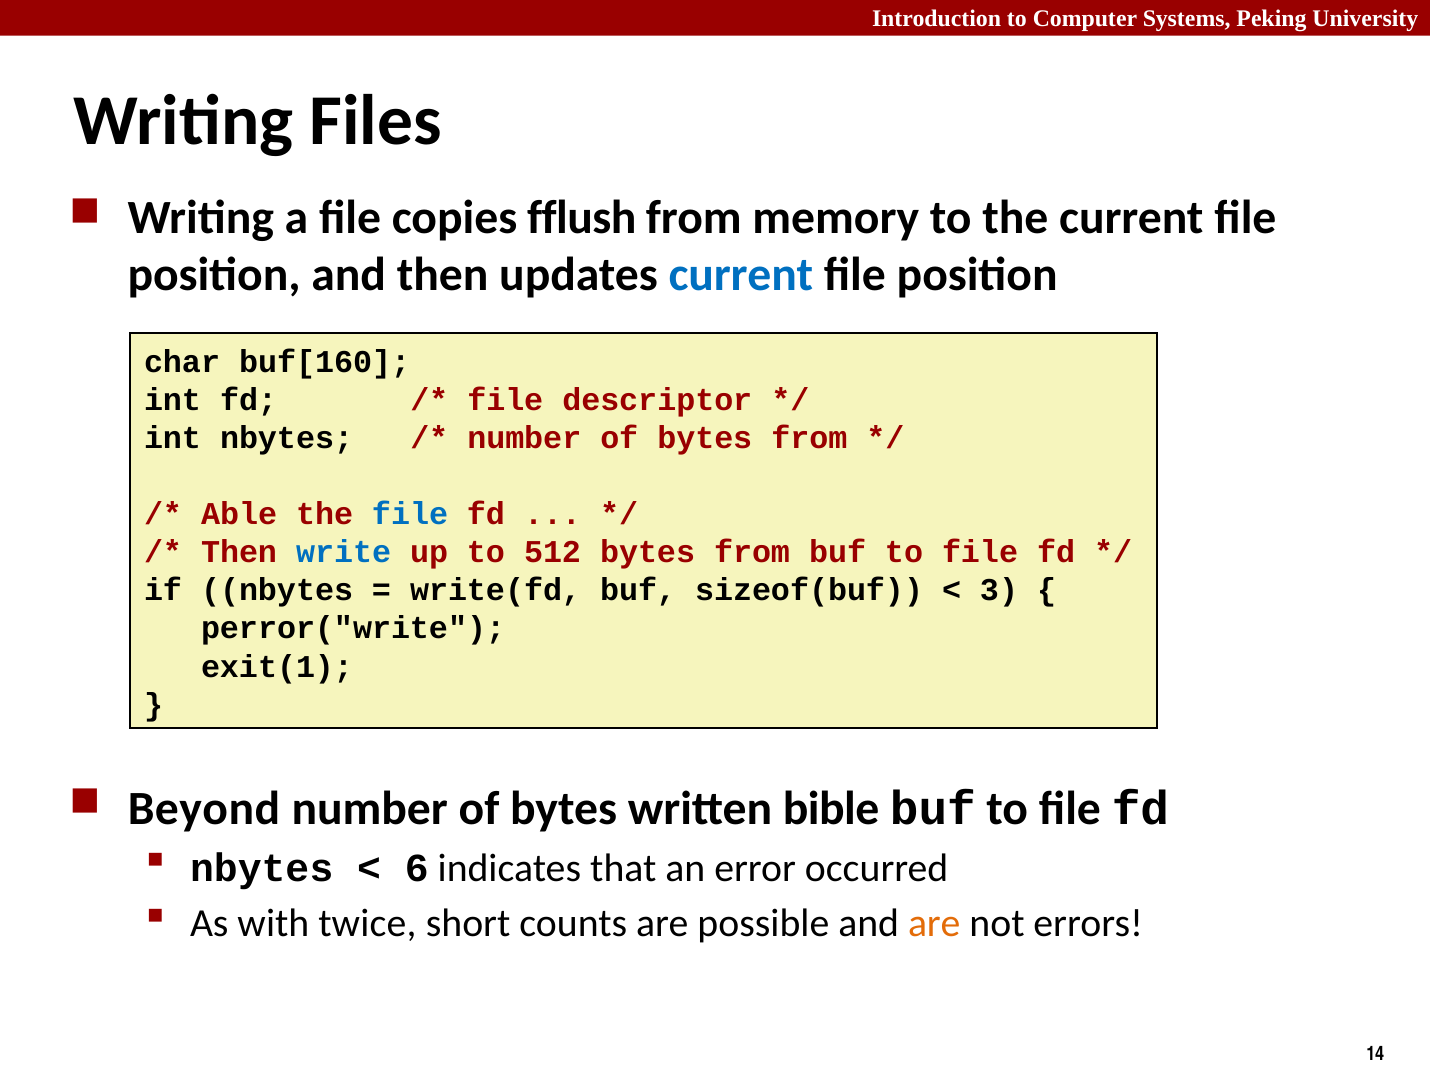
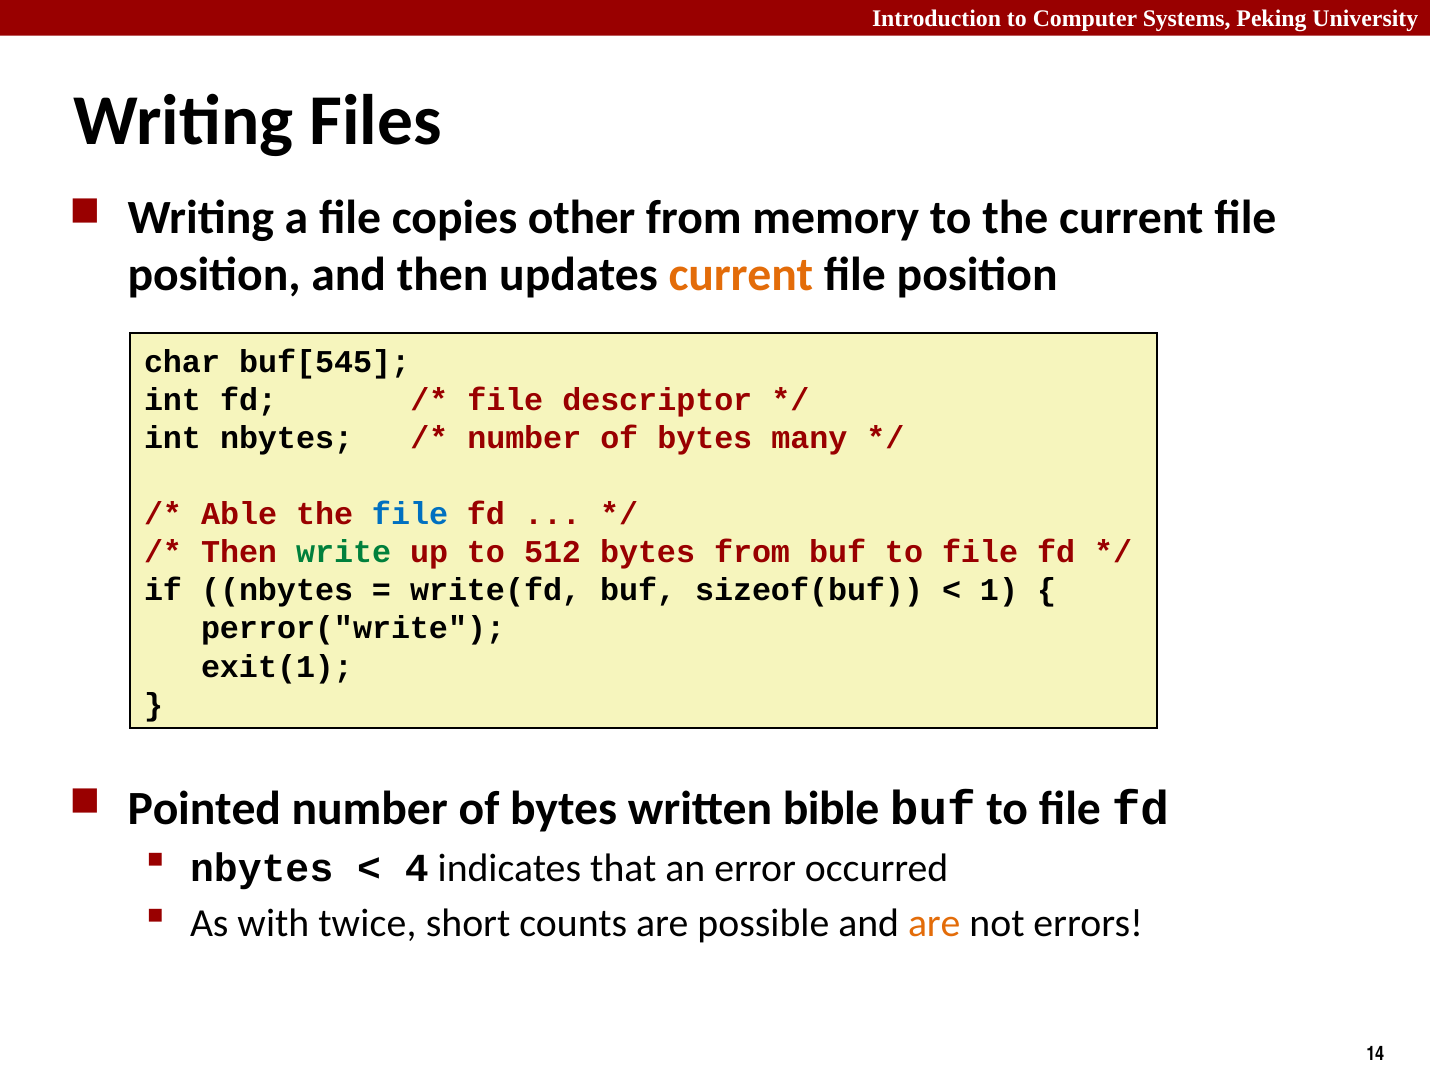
fflush: fflush -> other
current at (741, 275) colour: blue -> orange
buf[160: buf[160 -> buf[545
of bytes from: from -> many
write colour: blue -> green
3: 3 -> 1
Beyond: Beyond -> Pointed
6: 6 -> 4
